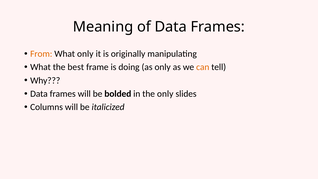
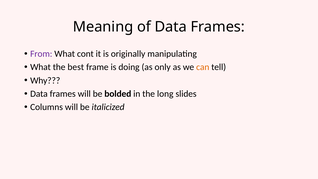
From colour: orange -> purple
What only: only -> cont
the only: only -> long
